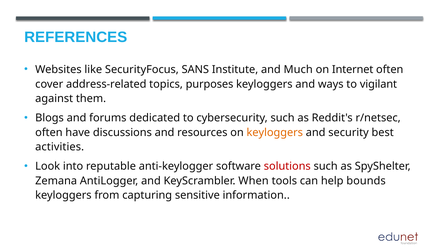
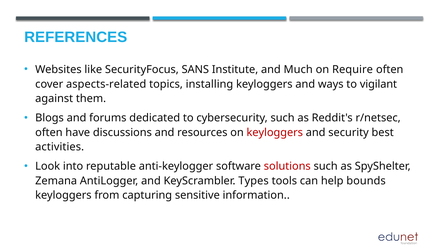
Internet: Internet -> Require
address-related: address-related -> aspects-related
purposes: purposes -> installing
keyloggers at (275, 132) colour: orange -> red
When: When -> Types
